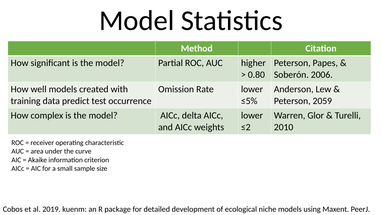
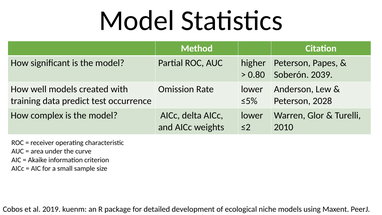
2006: 2006 -> 2039
2059: 2059 -> 2028
